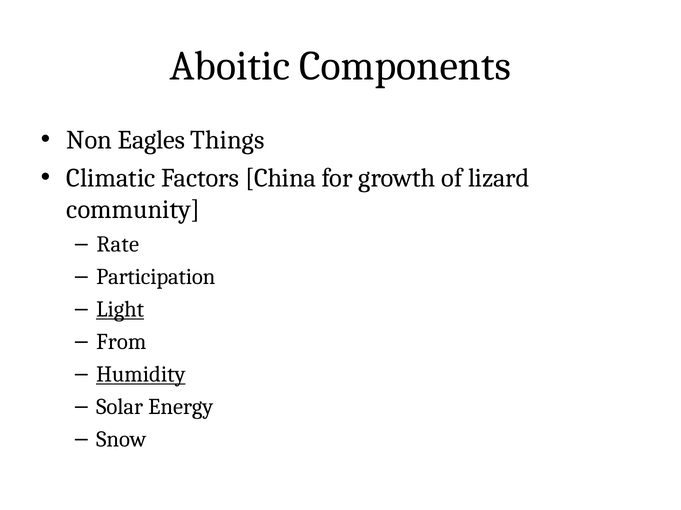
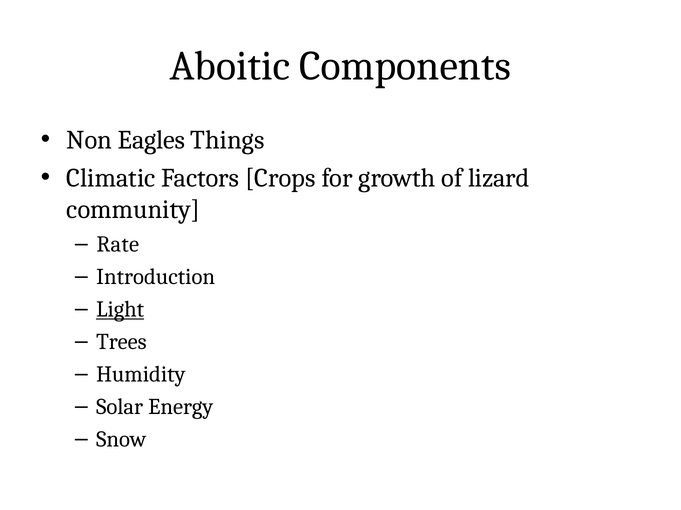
China: China -> Crops
Participation: Participation -> Introduction
From: From -> Trees
Humidity underline: present -> none
